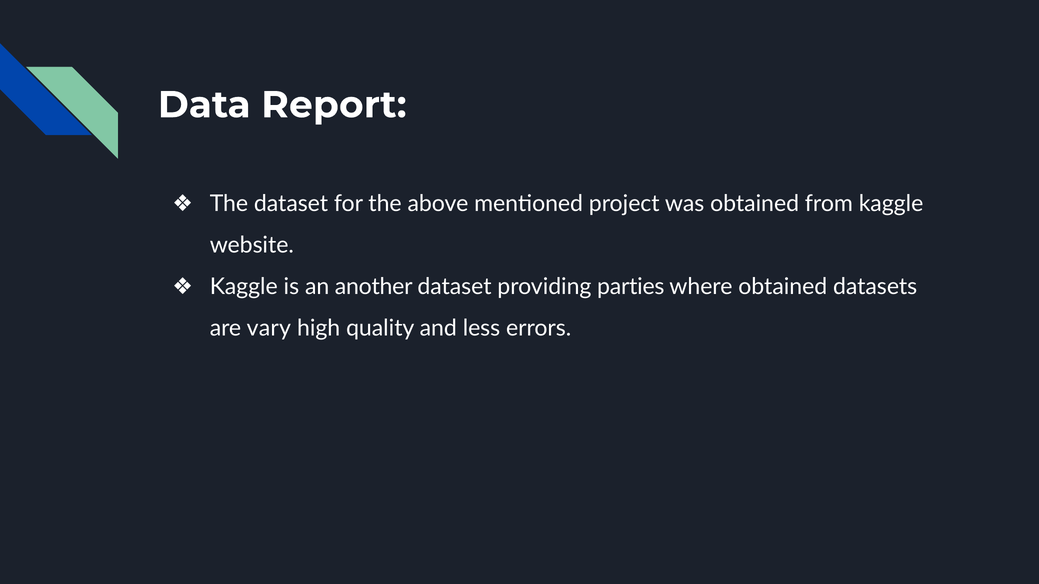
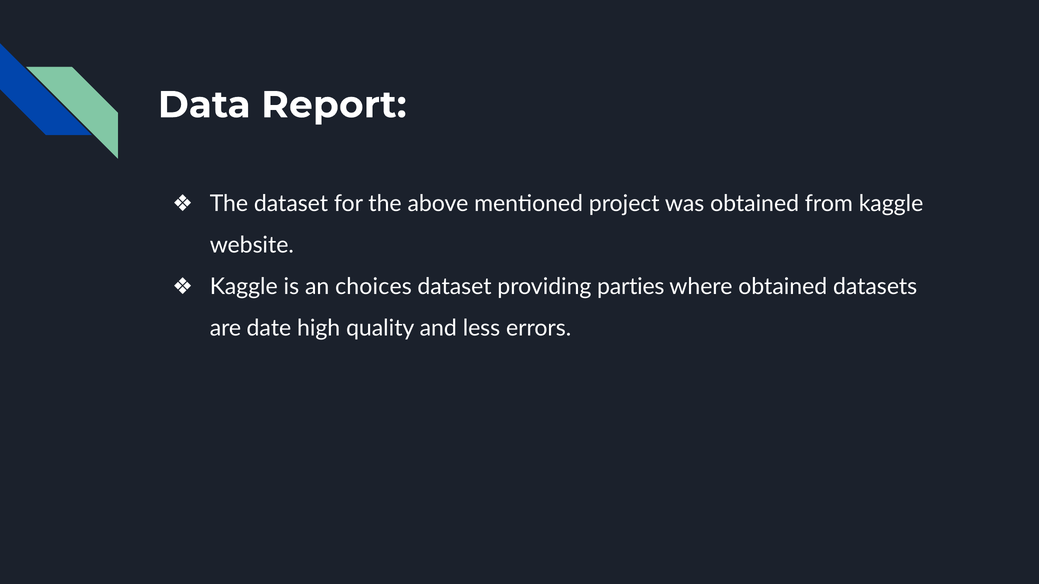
another: another -> choices
vary: vary -> date
